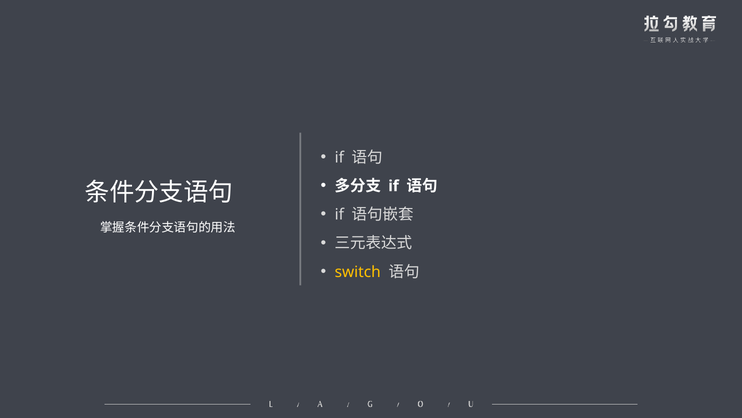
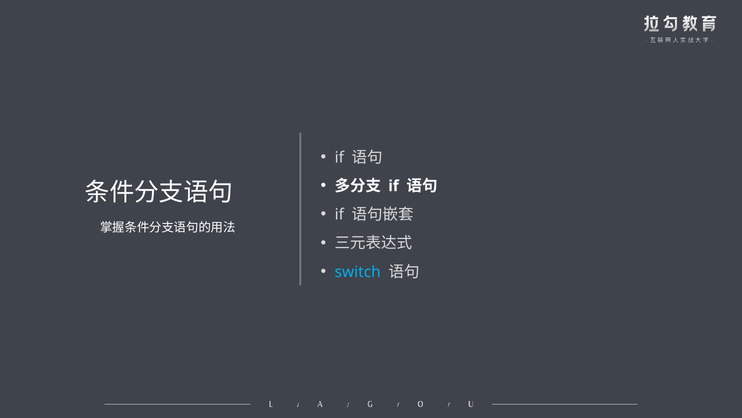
switch colour: yellow -> light blue
